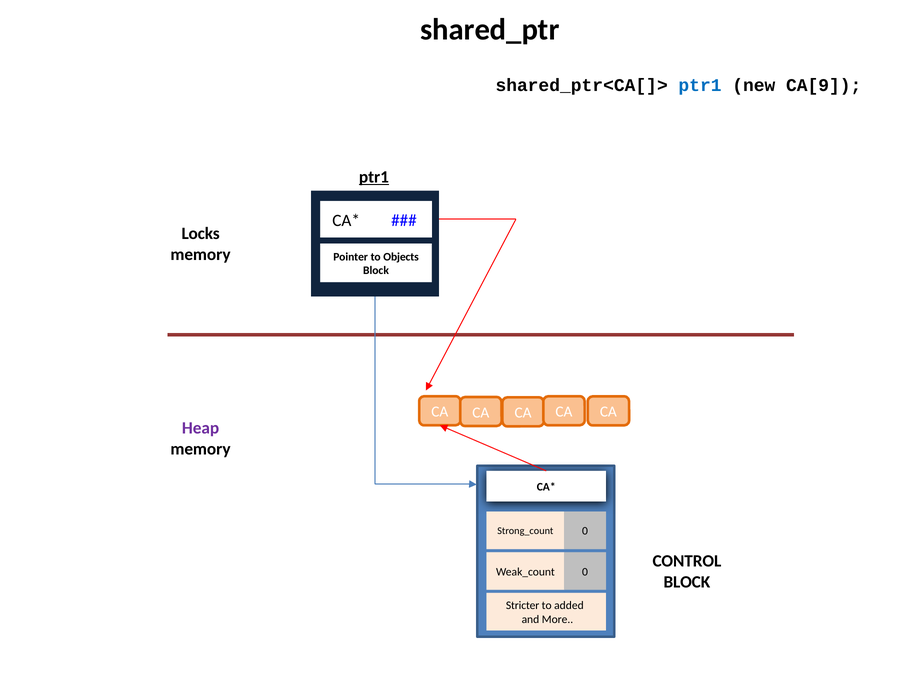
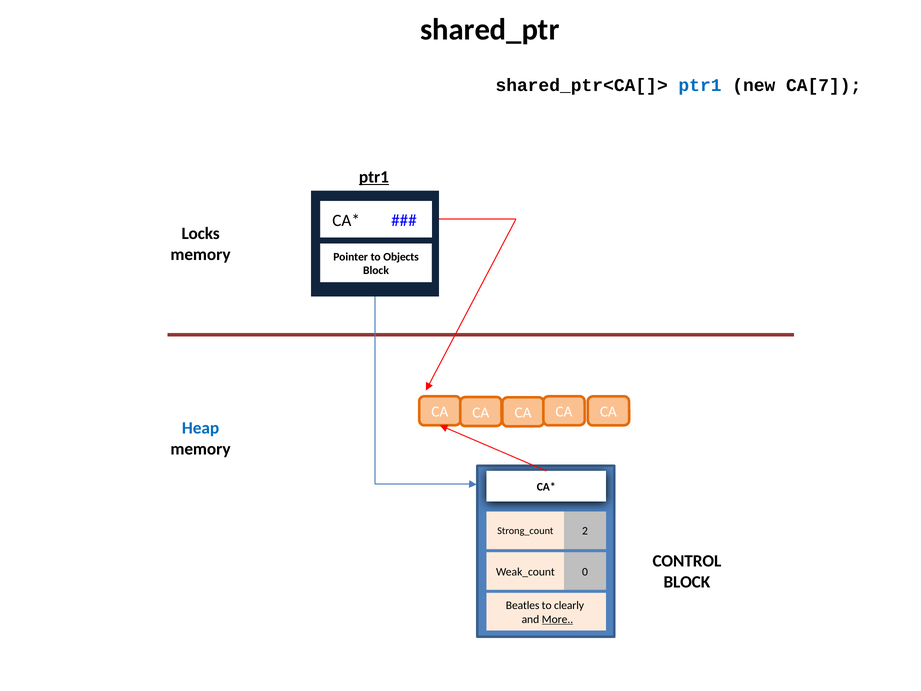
CA[9: CA[9 -> CA[7
Heap colour: purple -> blue
Strong_count 0: 0 -> 2
Stricter: Stricter -> Beatles
added: added -> clearly
More underline: none -> present
